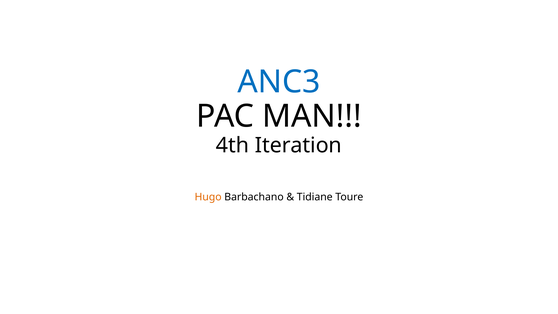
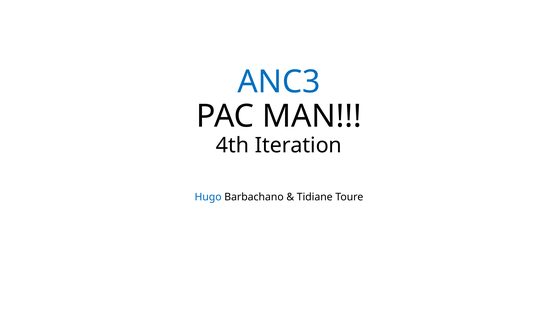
Hugo colour: orange -> blue
